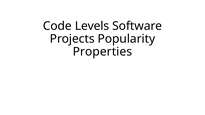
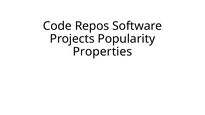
Levels: Levels -> Repos
